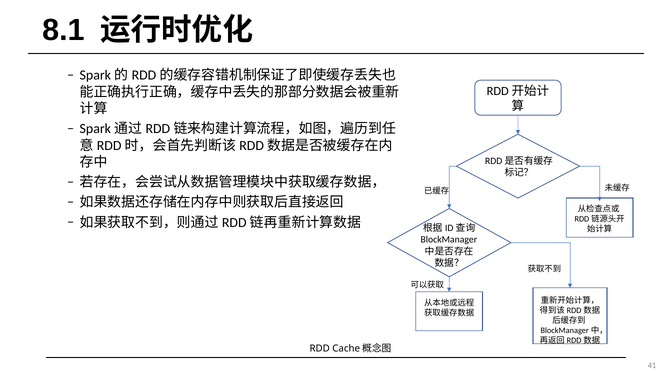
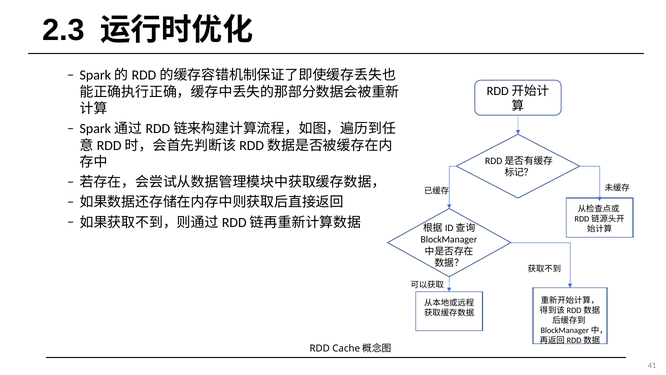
8.1: 8.1 -> 2.3
